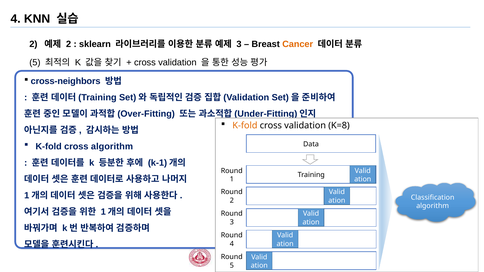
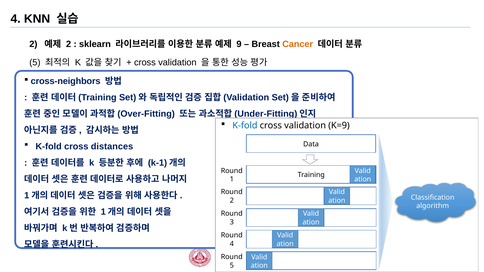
3 at (239, 44): 3 -> 9
K-fold at (245, 126) colour: orange -> blue
K=8: K=8 -> K=9
cross algorithm: algorithm -> distances
